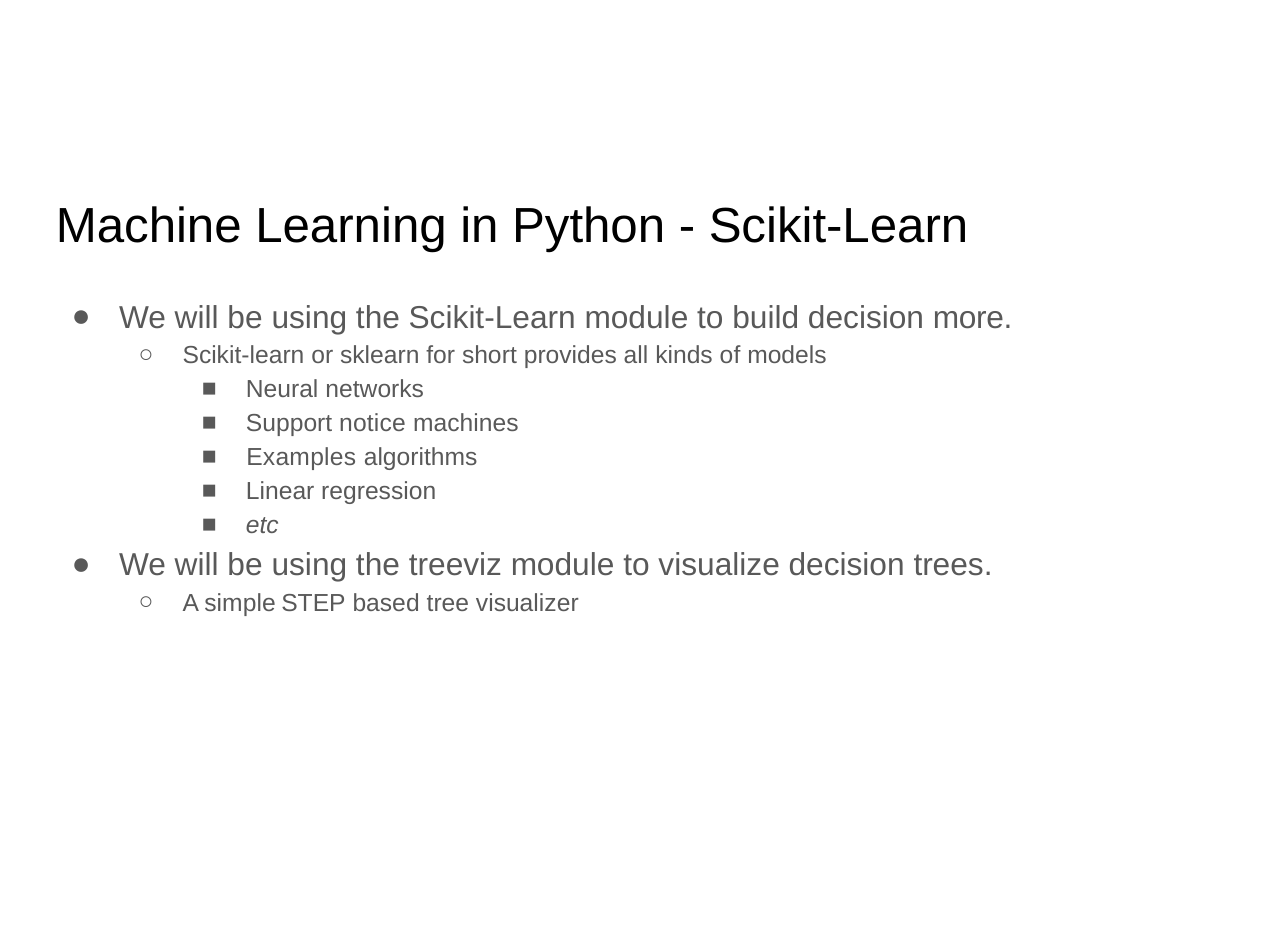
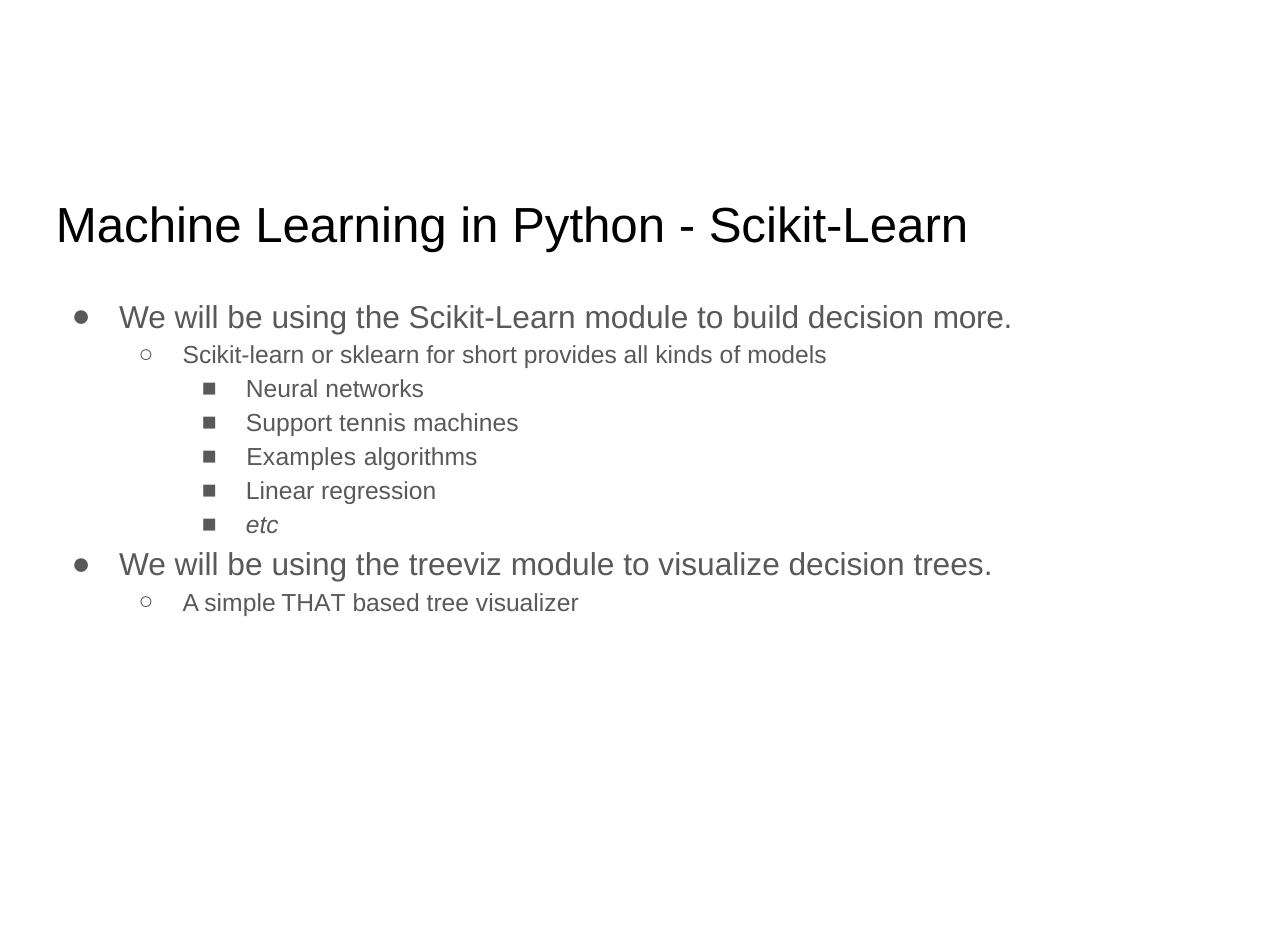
notice: notice -> tennis
STEP: STEP -> THAT
